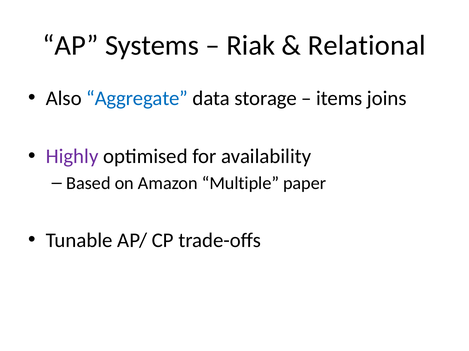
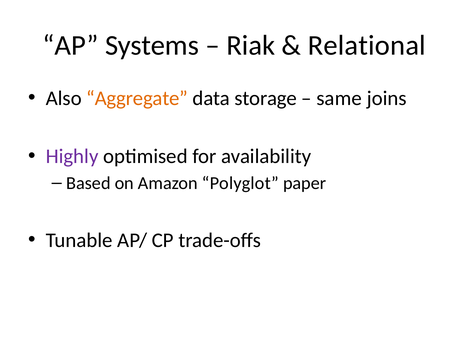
Aggregate colour: blue -> orange
items: items -> same
Multiple: Multiple -> Polyglot
